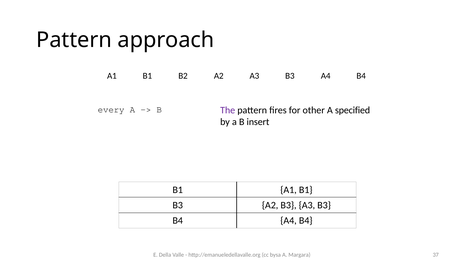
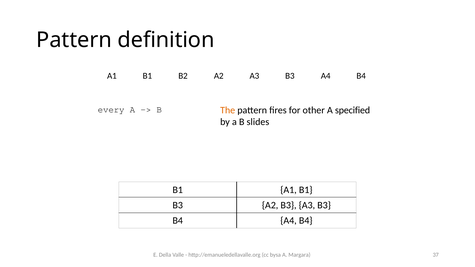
approach: approach -> definition
The colour: purple -> orange
insert: insert -> slides
